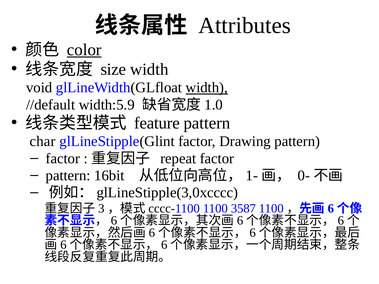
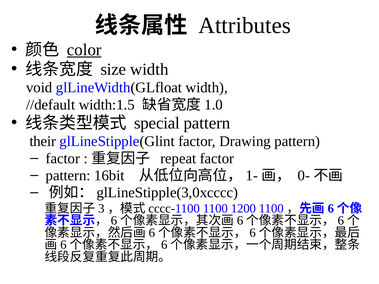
width at (207, 88) underline: present -> none
width:5.9: width:5.9 -> width:1.5
feature: feature -> special
char: char -> their
3587: 3587 -> 1200
